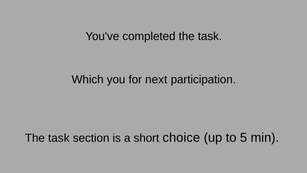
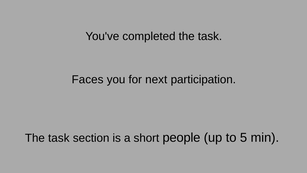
Which: Which -> Faces
choice: choice -> people
